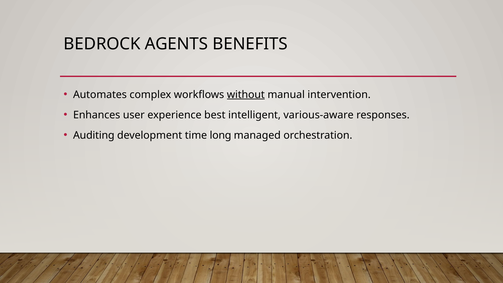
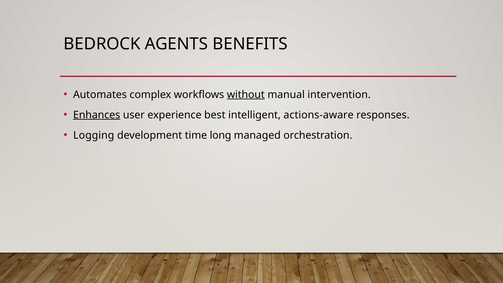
Enhances underline: none -> present
various-aware: various-aware -> actions-aware
Auditing: Auditing -> Logging
